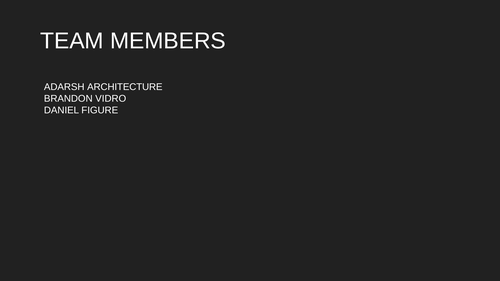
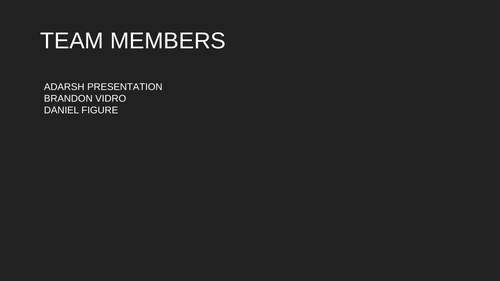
ARCHITECTURE: ARCHITECTURE -> PRESENTATION
